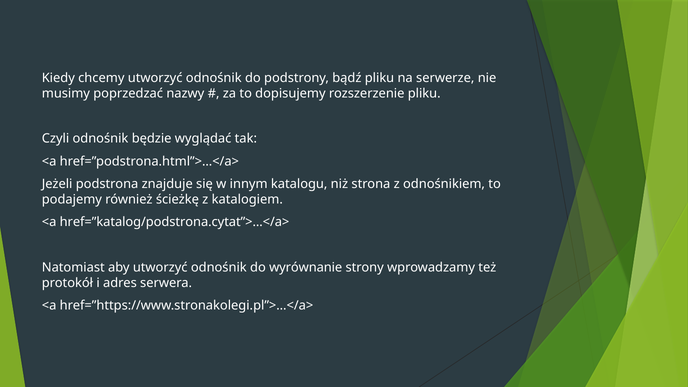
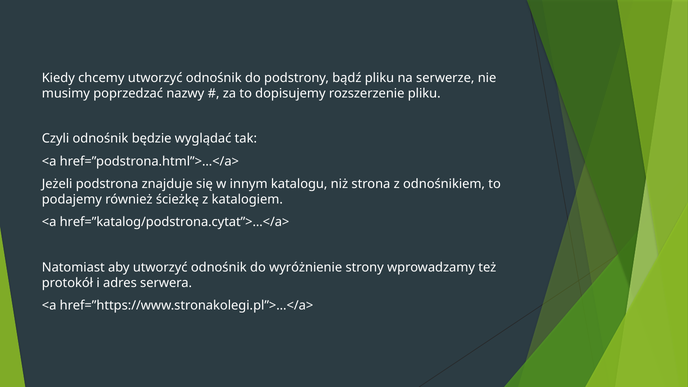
wyrównanie: wyrównanie -> wyróżnienie
